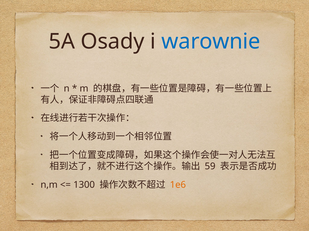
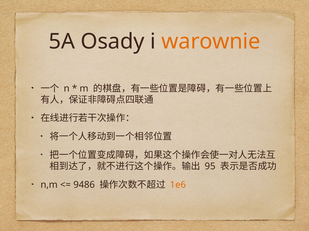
warownie colour: blue -> orange
59: 59 -> 95
1300: 1300 -> 9486
